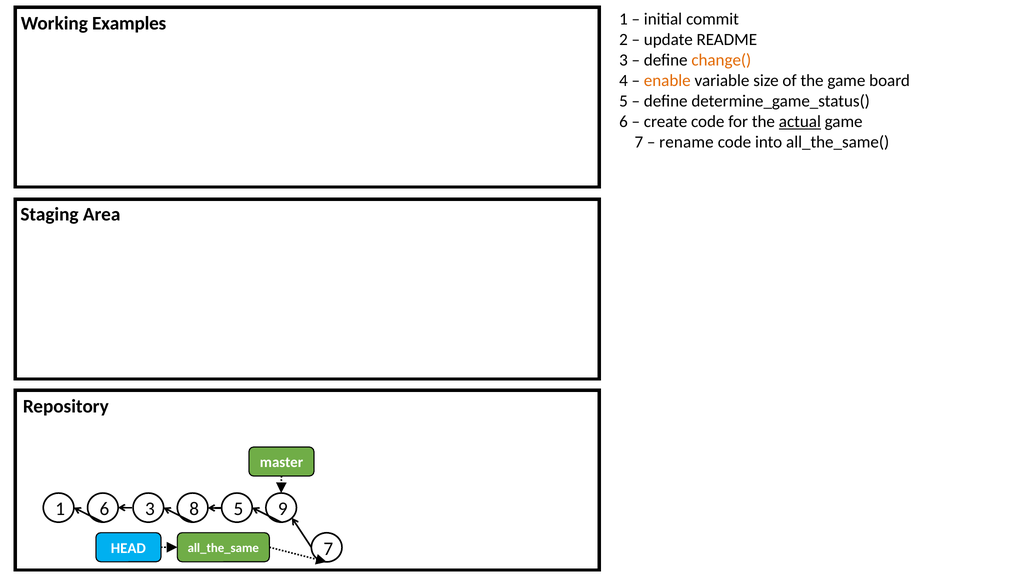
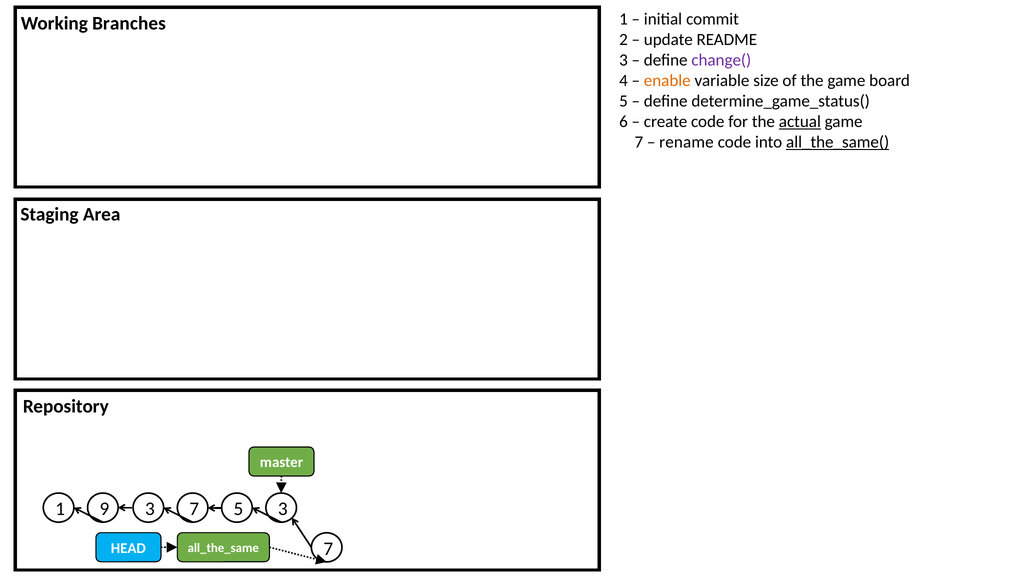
Examples: Examples -> Branches
change( colour: orange -> purple
all_the_same( underline: none -> present
6: 6 -> 9
8 at (194, 509): 8 -> 7
5 9: 9 -> 3
